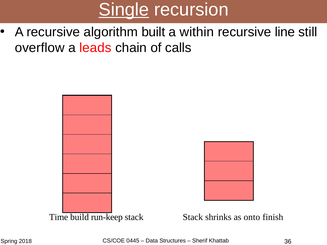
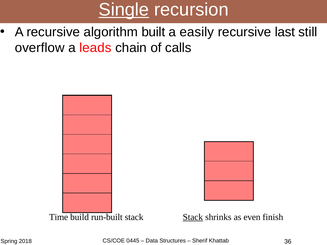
within: within -> easily
line: line -> last
run-keep: run-keep -> run-built
Stack at (193, 217) underline: none -> present
onto: onto -> even
